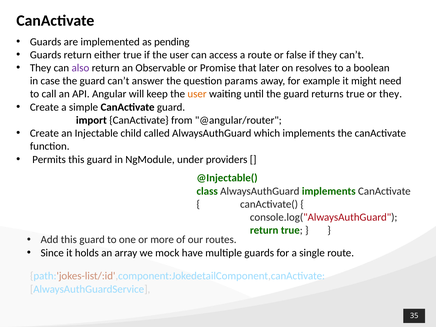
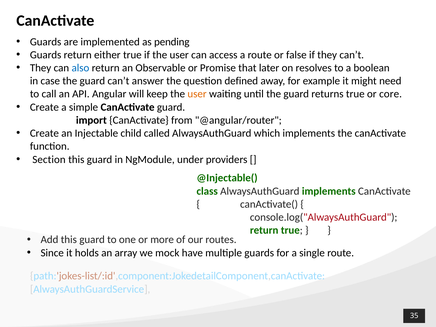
also colour: purple -> blue
params: params -> defined
or they: they -> core
Permits: Permits -> Section
